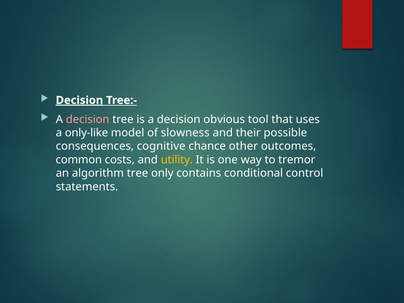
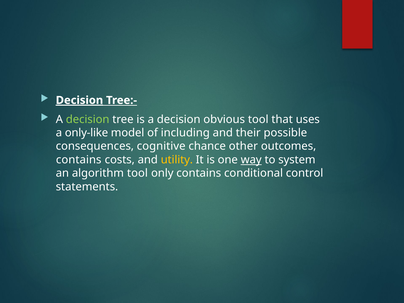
decision at (88, 119) colour: pink -> light green
slowness: slowness -> including
common at (79, 160): common -> contains
way underline: none -> present
tremor: tremor -> system
algorithm tree: tree -> tool
